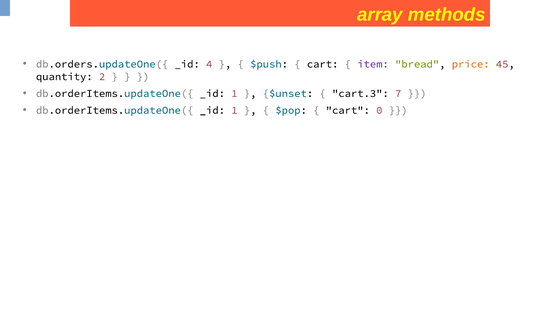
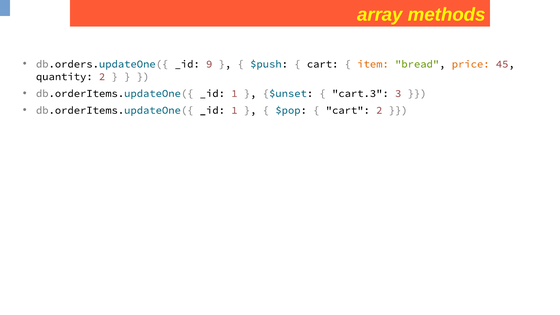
4: 4 -> 9
item colour: purple -> orange
7: 7 -> 3
cart 0: 0 -> 2
